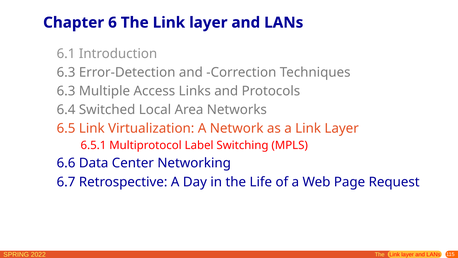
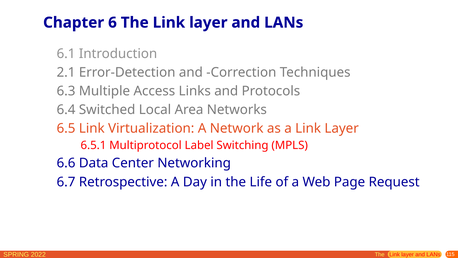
6.3 at (66, 72): 6.3 -> 2.1
